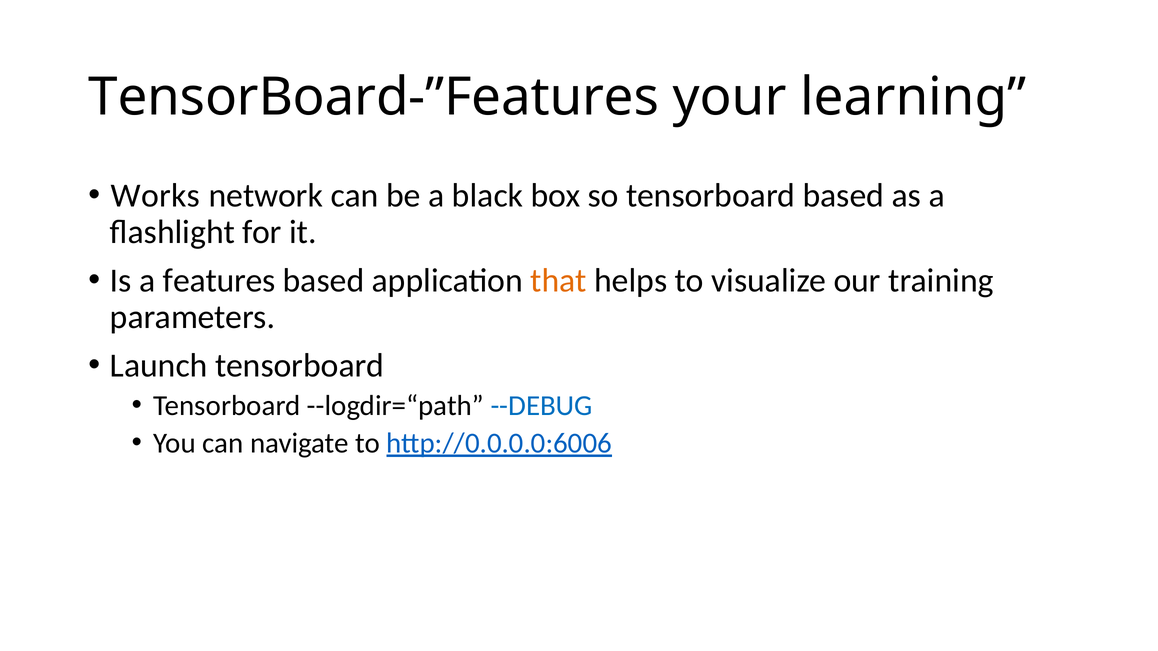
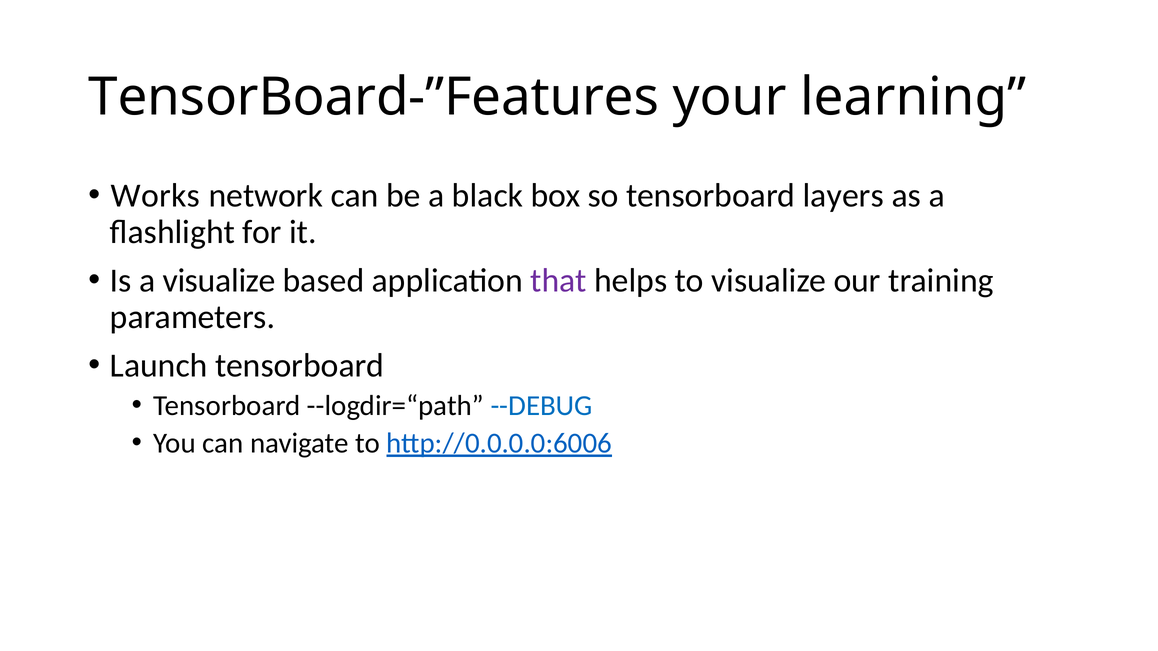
tensorboard based: based -> layers
a features: features -> visualize
that colour: orange -> purple
